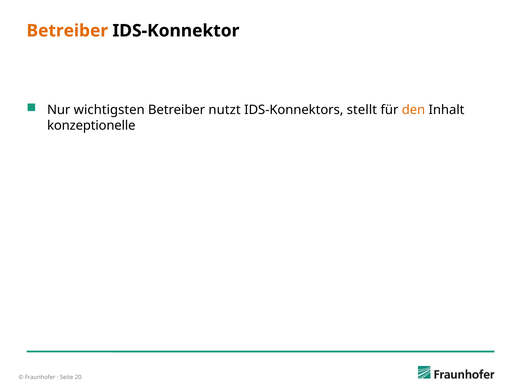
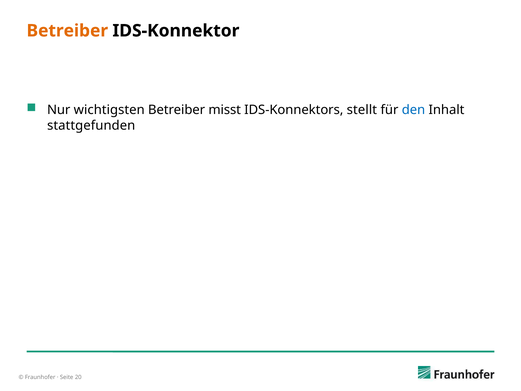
nutzt: nutzt -> misst
den colour: orange -> blue
konzeptionelle: konzeptionelle -> stattgefunden
